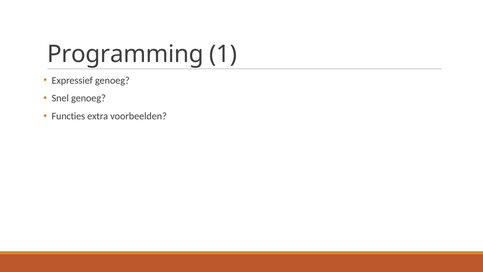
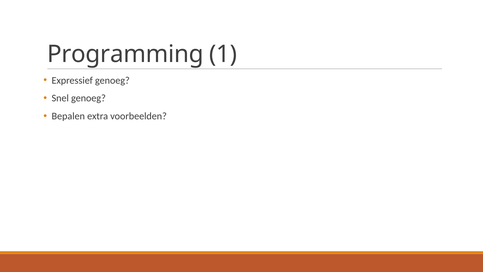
Functies: Functies -> Bepalen
